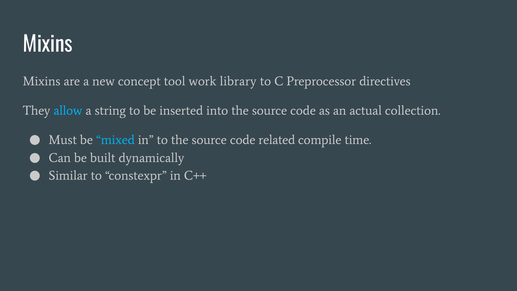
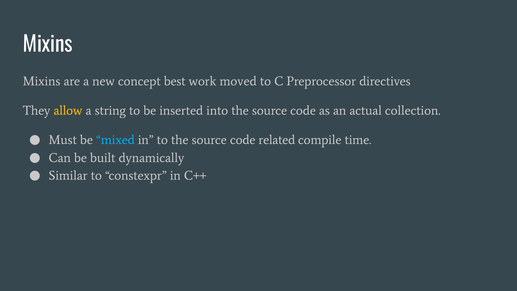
tool: tool -> best
library: library -> moved
allow colour: light blue -> yellow
